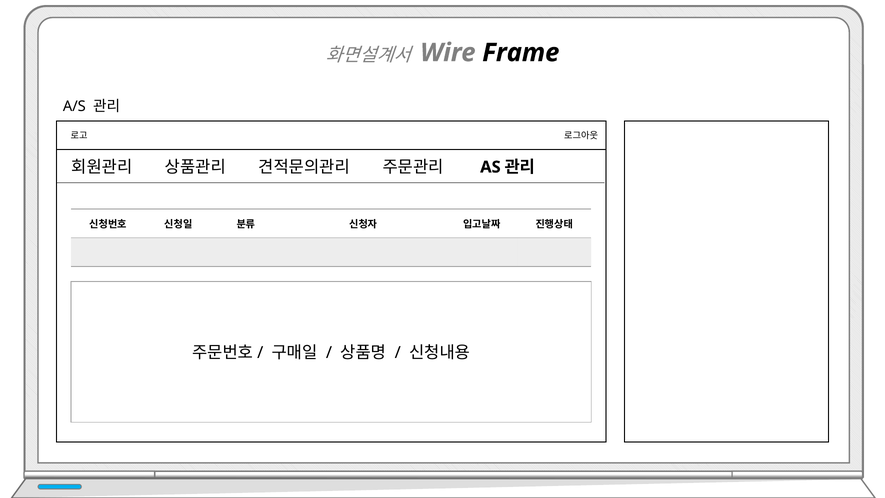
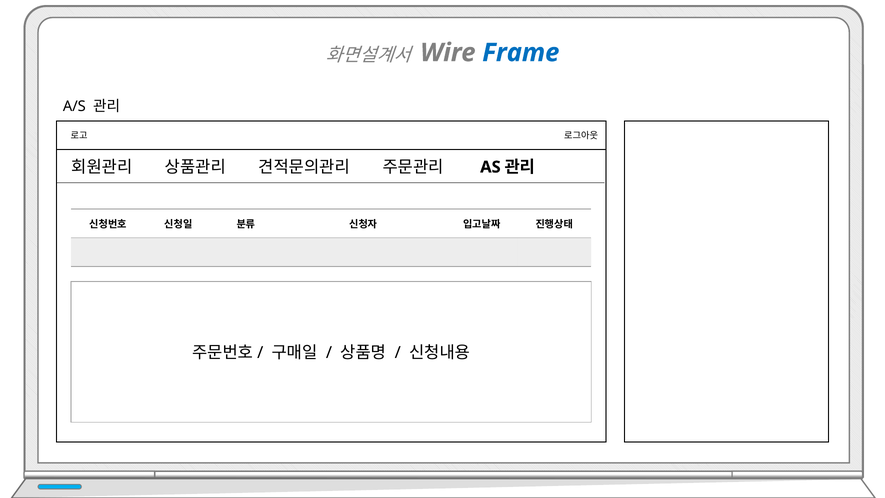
Frame colour: black -> blue
